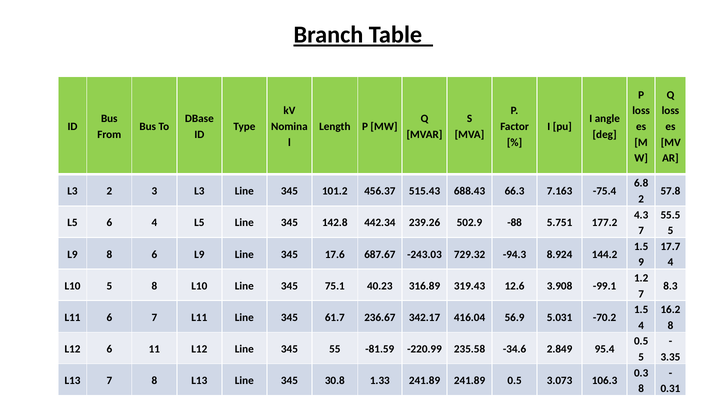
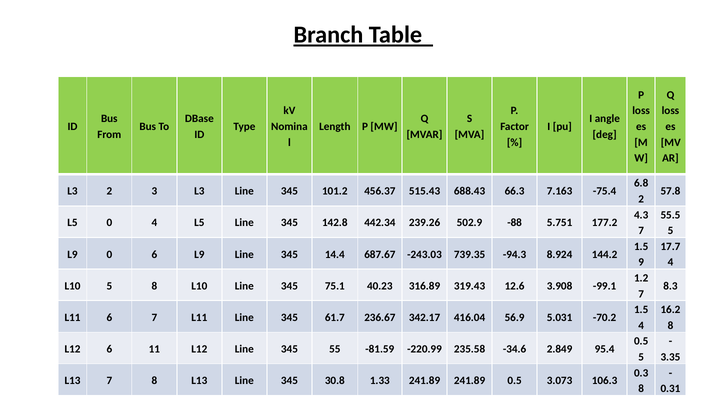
L5 6: 6 -> 0
L9 8: 8 -> 0
17.6: 17.6 -> 14.4
729.32: 729.32 -> 739.35
